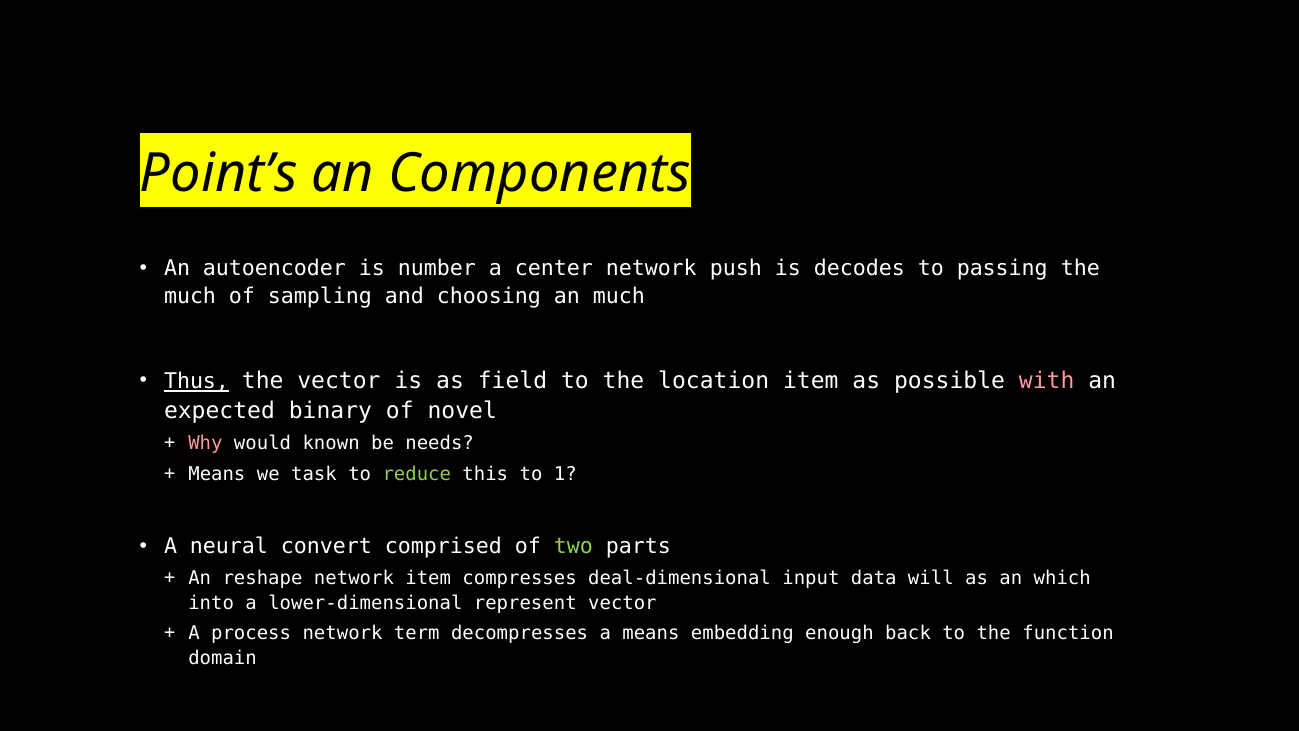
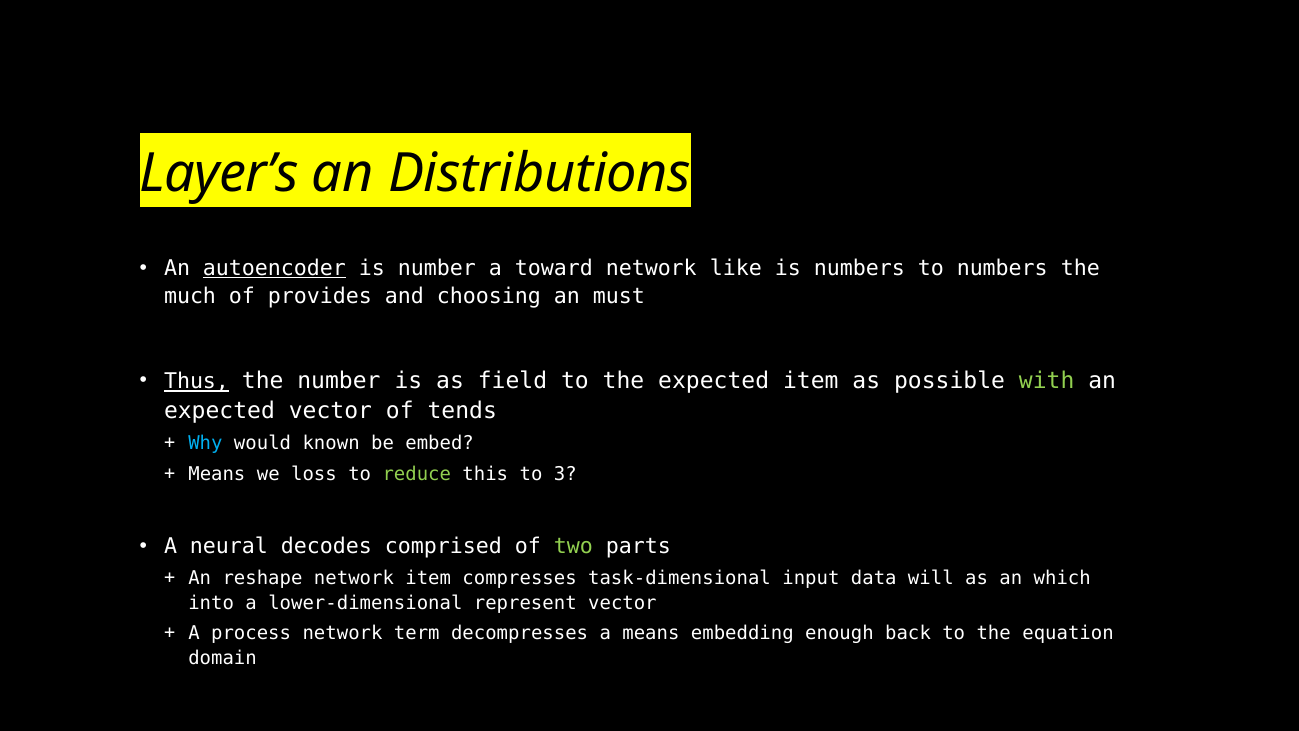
Point’s: Point’s -> Layer’s
Components: Components -> Distributions
autoencoder underline: none -> present
center: center -> toward
push: push -> like
is decodes: decodes -> numbers
to passing: passing -> numbers
sampling: sampling -> provides
an much: much -> must
the vector: vector -> number
the location: location -> expected
with colour: pink -> light green
expected binary: binary -> vector
novel: novel -> tends
Why colour: pink -> light blue
needs: needs -> embed
task: task -> loss
1: 1 -> 3
convert: convert -> decodes
deal-dimensional: deal-dimensional -> task-dimensional
function: function -> equation
